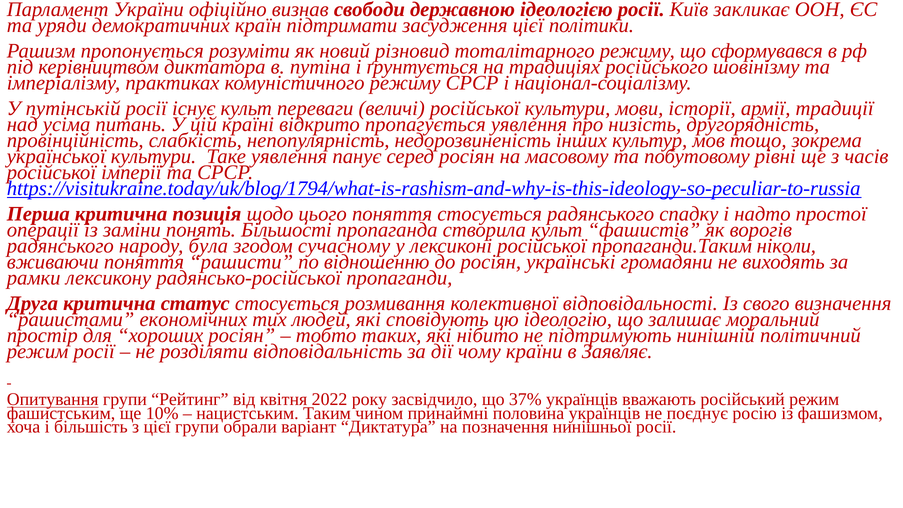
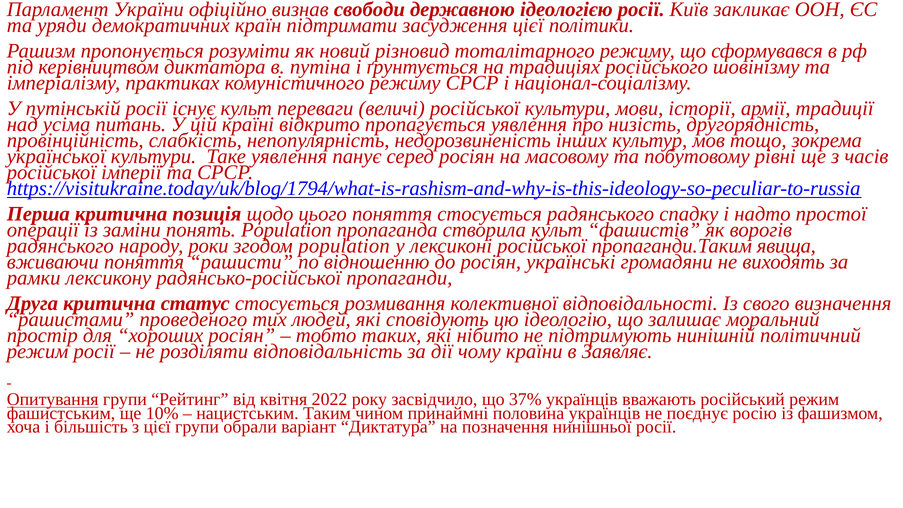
понять Більшості: Більшості -> Population
була: була -> роки
згодом сучасному: сучасному -> population
ніколи: ніколи -> явища
економічних: економічних -> проведеного
